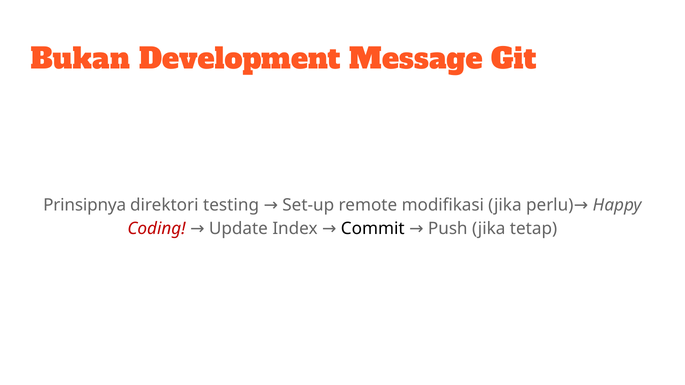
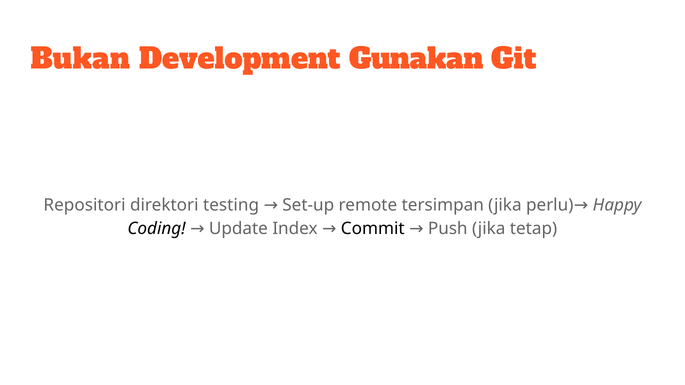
Message: Message -> Gunakan
Prinsipnya: Prinsipnya -> Repositori
modifikasi: modifikasi -> tersimpan
Coding colour: red -> black
